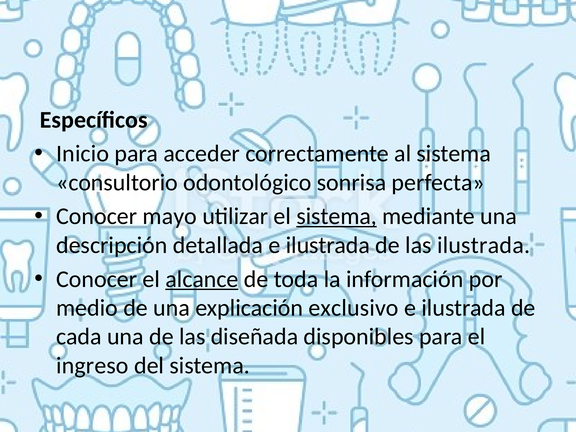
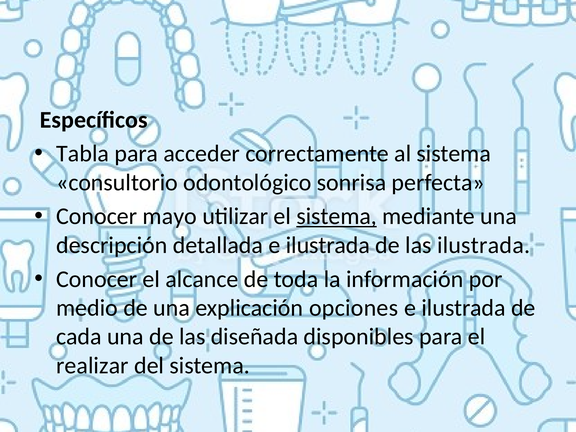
Inicio: Inicio -> Tabla
alcance underline: present -> none
exclusivo: exclusivo -> opciones
ingreso: ingreso -> realizar
